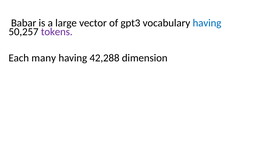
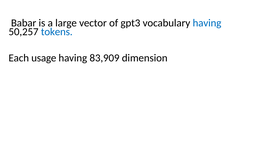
tokens colour: purple -> blue
many: many -> usage
42,288: 42,288 -> 83,909
